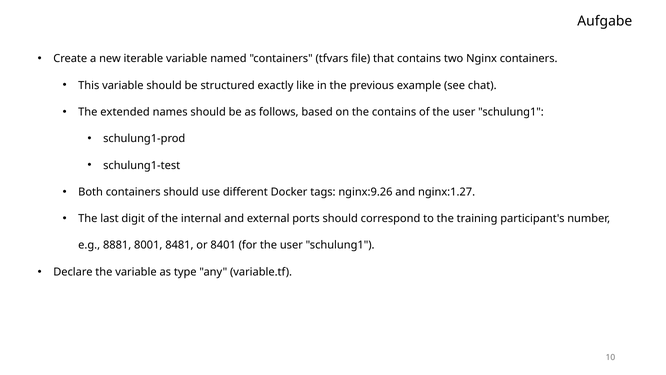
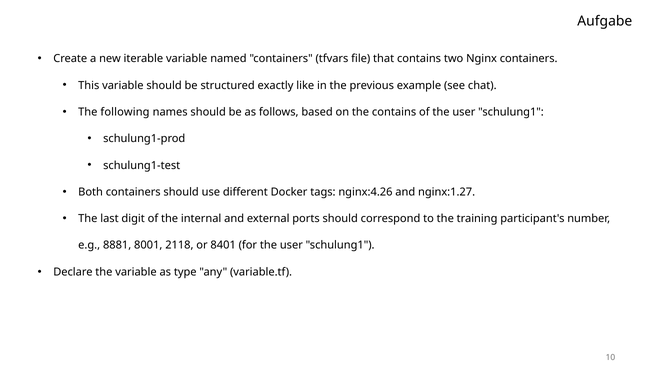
extended: extended -> following
nginx:9.26: nginx:9.26 -> nginx:4.26
8481: 8481 -> 2118
